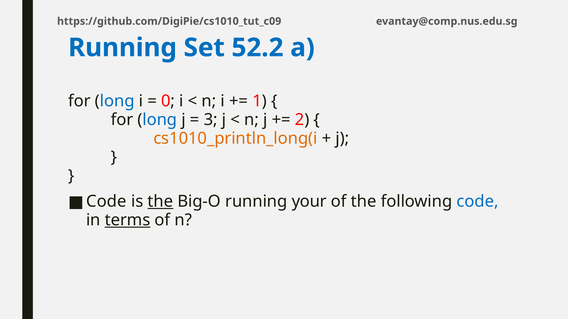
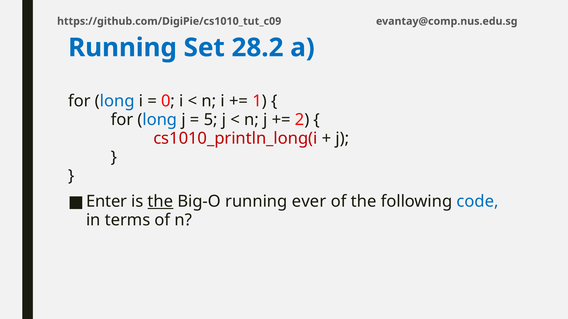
52.2: 52.2 -> 28.2
3: 3 -> 5
cs1010_println_long(i colour: orange -> red
Code at (106, 202): Code -> Enter
your: your -> ever
terms underline: present -> none
